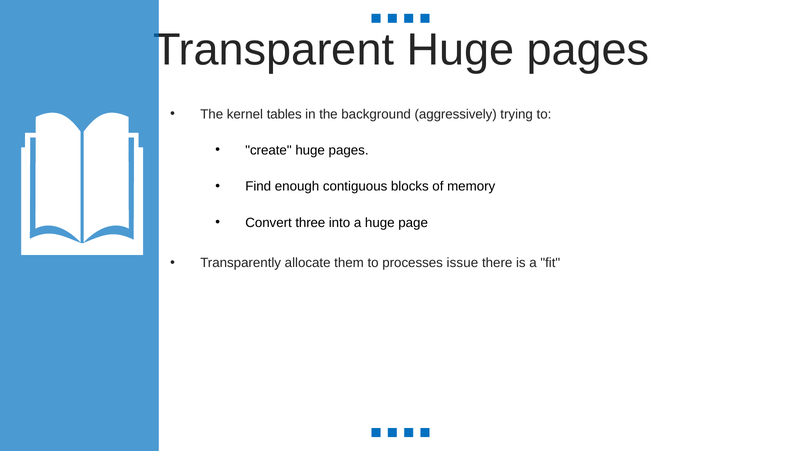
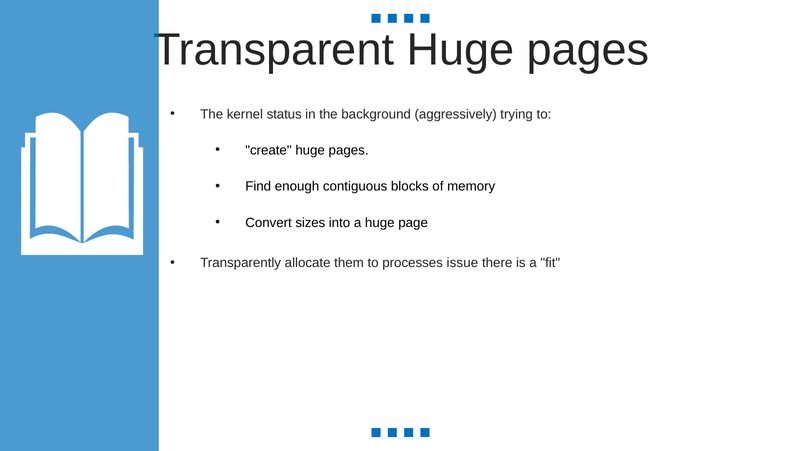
tables: tables -> status
three: three -> sizes
